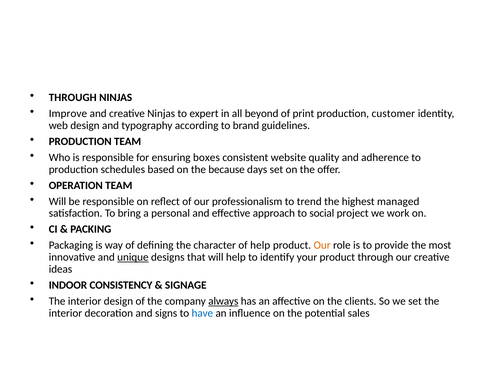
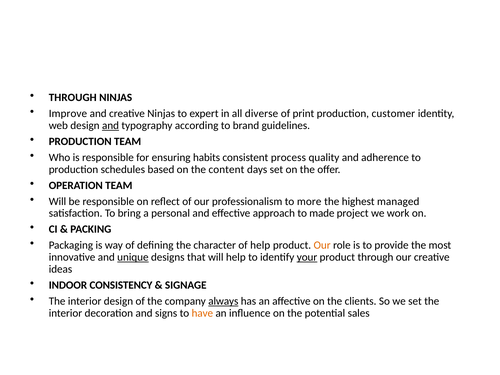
beyond: beyond -> diverse
and at (111, 125) underline: none -> present
boxes: boxes -> habits
website: website -> process
because: because -> content
trend: trend -> more
social: social -> made
your underline: none -> present
have colour: blue -> orange
